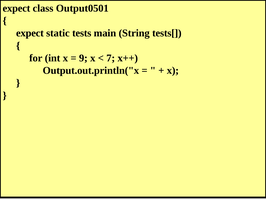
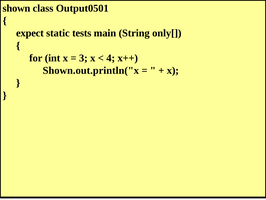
expect at (16, 8): expect -> shown
tests[: tests[ -> only[
9: 9 -> 3
7: 7 -> 4
Output.out.println("x: Output.out.println("x -> Shown.out.println("x
